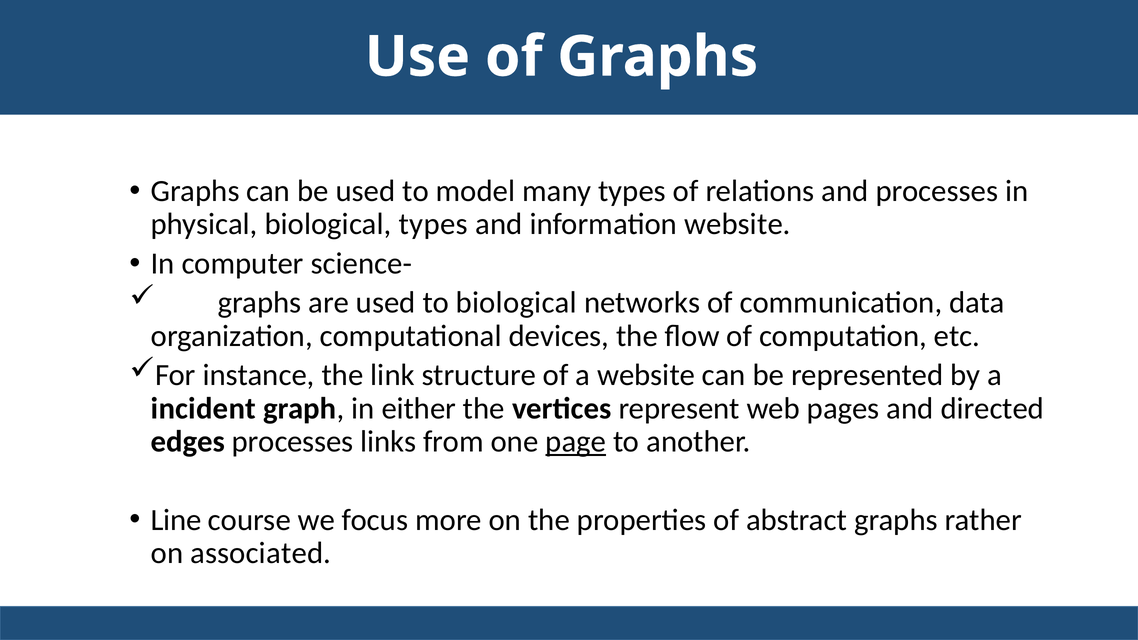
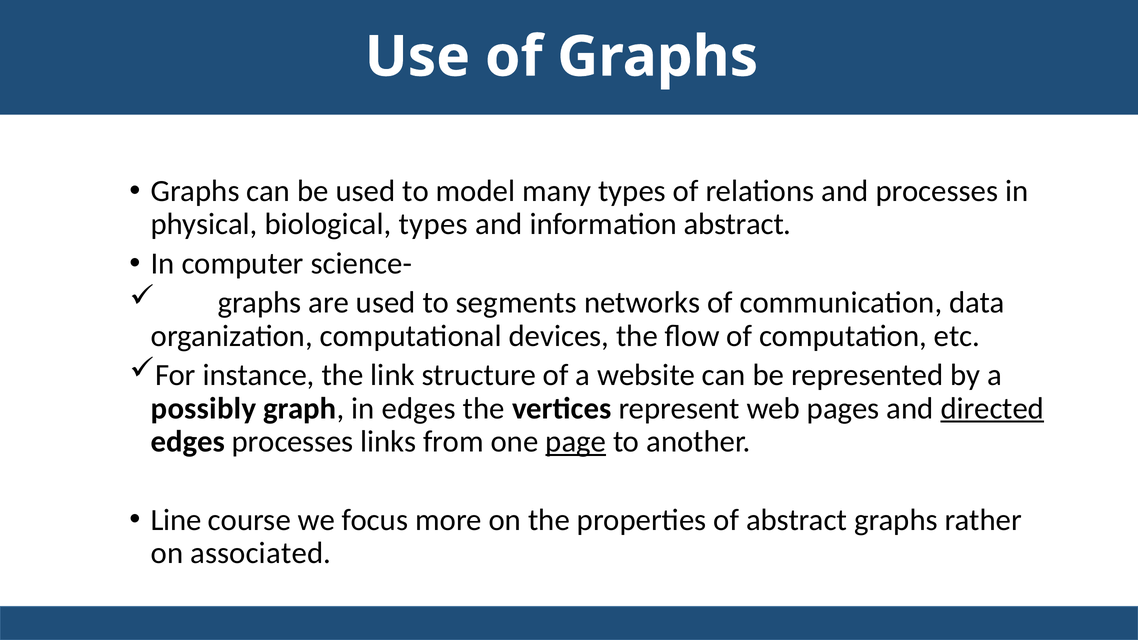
information website: website -> abstract
to biological: biological -> segments
incident: incident -> possibly
in either: either -> edges
directed underline: none -> present
